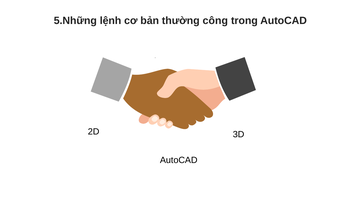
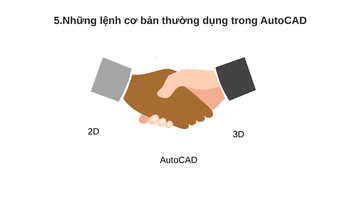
công: công -> dụng
